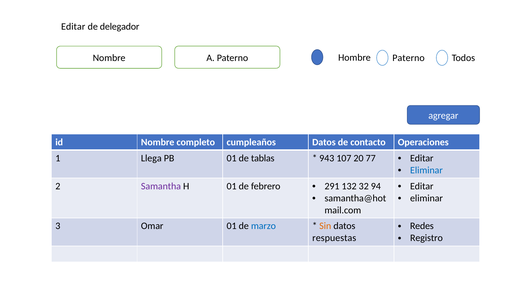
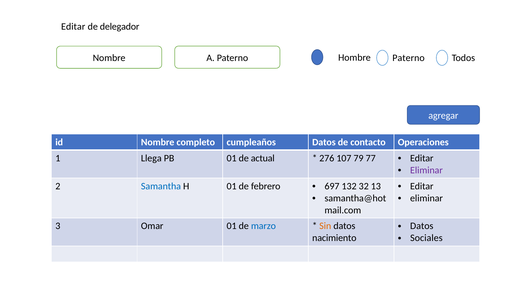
tablas: tablas -> actual
943: 943 -> 276
20: 20 -> 79
Eliminar at (426, 170) colour: blue -> purple
Samantha colour: purple -> blue
291: 291 -> 697
94: 94 -> 13
Redes at (422, 226): Redes -> Datos
Registro: Registro -> Sociales
respuestas: respuestas -> nacimiento
